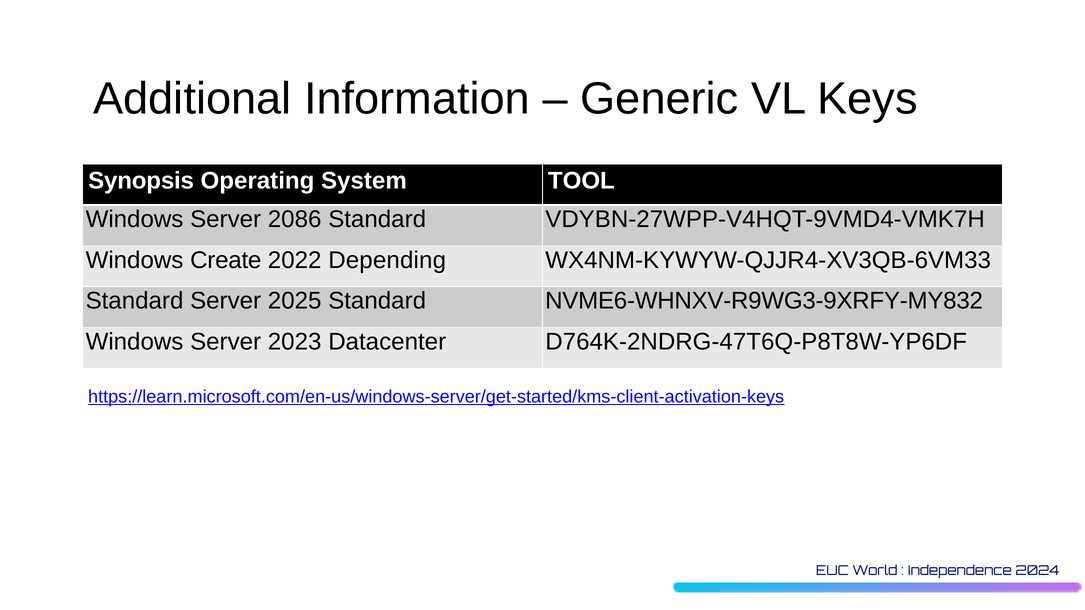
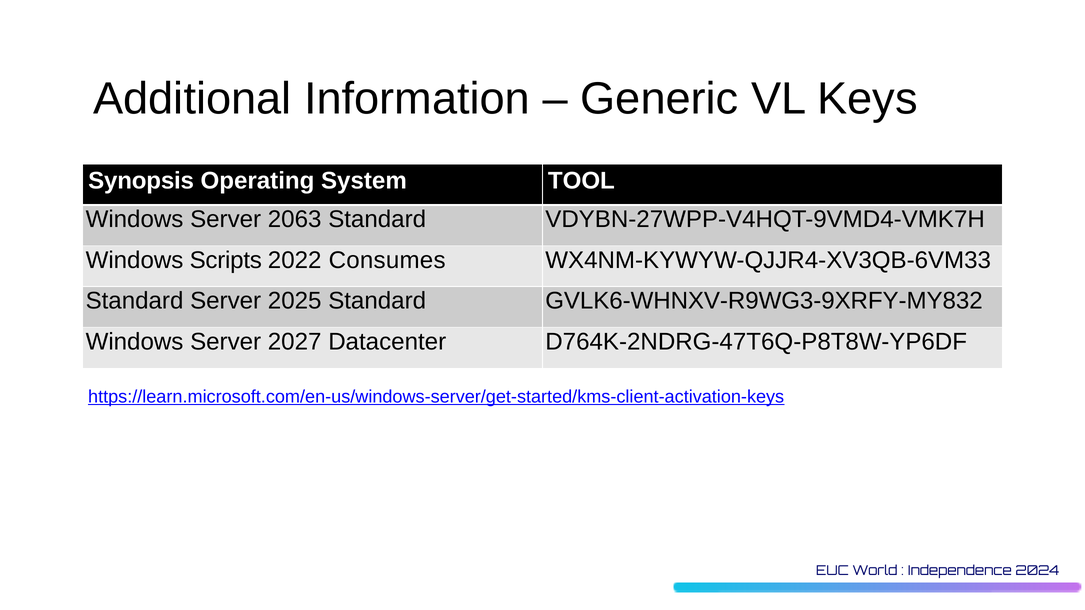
2086: 2086 -> 2063
Create: Create -> Scripts
Depending: Depending -> Consumes
NVME6-WHNXV-R9WG3-9XRFY-MY832: NVME6-WHNXV-R9WG3-9XRFY-MY832 -> GVLK6-WHNXV-R9WG3-9XRFY-MY832
2023: 2023 -> 2027
